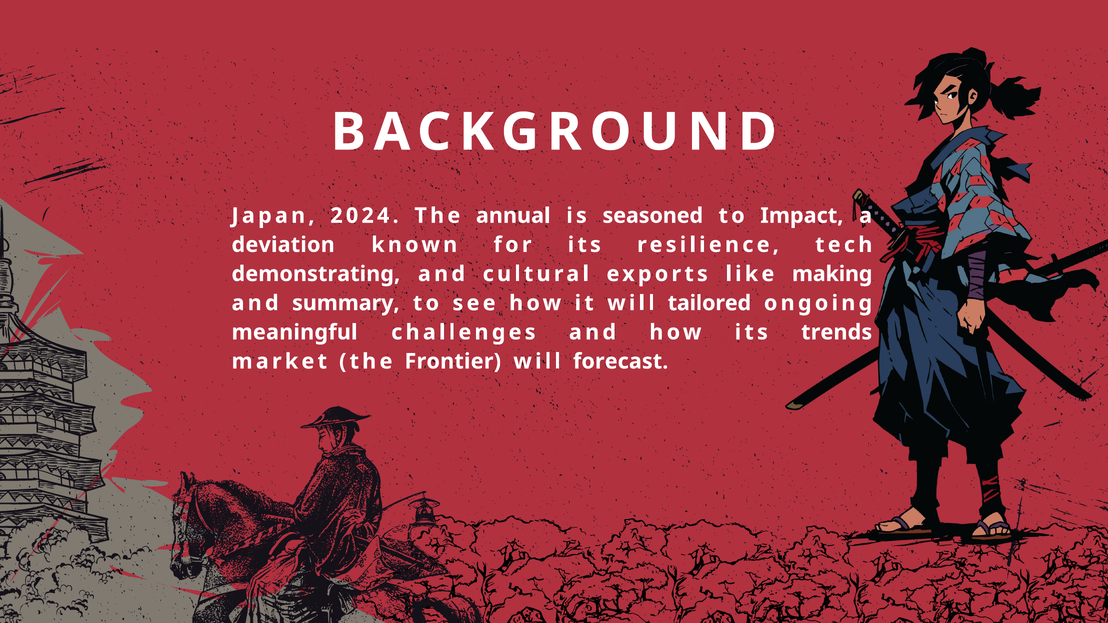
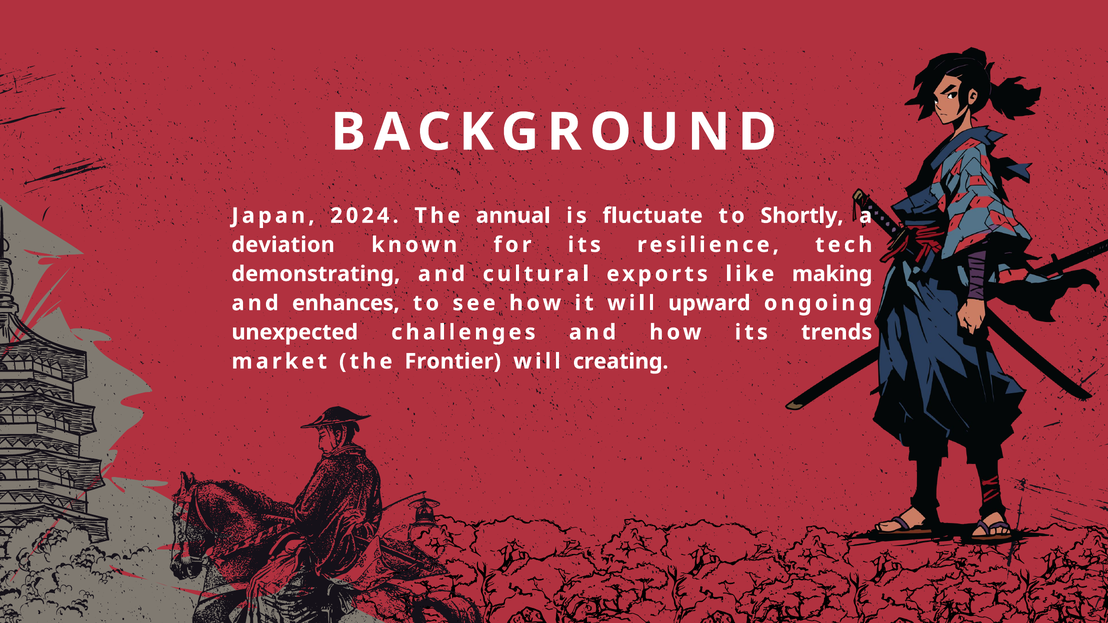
seasoned: seasoned -> fluctuate
Impact: Impact -> Shortly
summary: summary -> enhances
tailored: tailored -> upward
meaningful: meaningful -> unexpected
forecast: forecast -> creating
